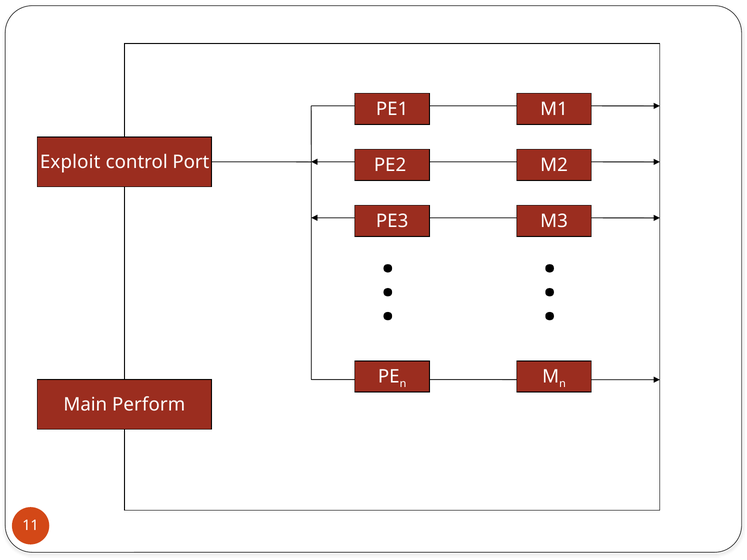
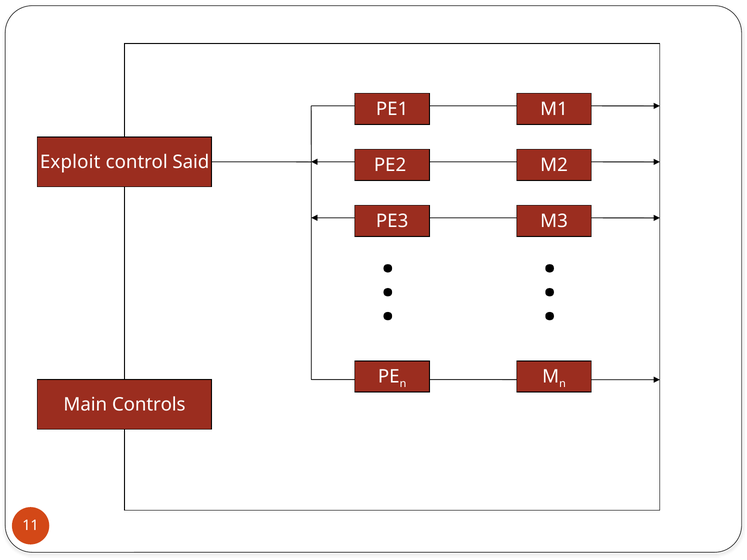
Port: Port -> Said
Perform: Perform -> Controls
